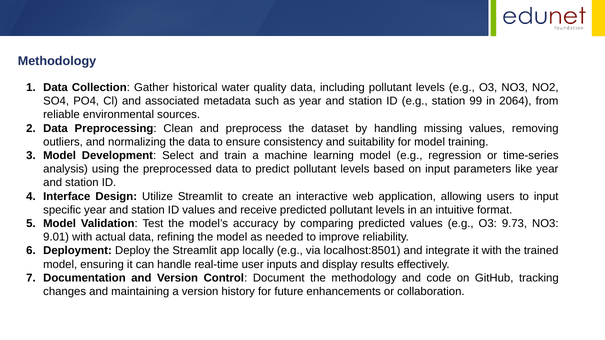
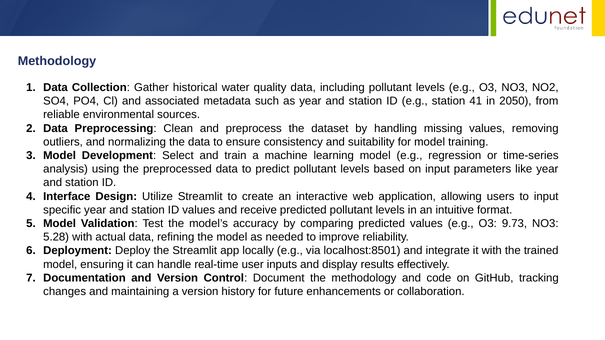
99: 99 -> 41
2064: 2064 -> 2050
9.01: 9.01 -> 5.28
